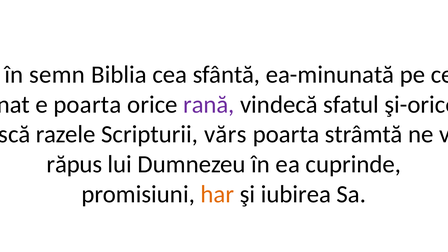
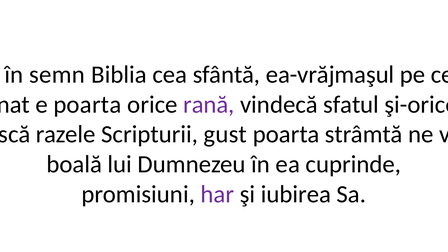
ea-minunată: ea-minunată -> ea-vrăjmaşul
vărs: vărs -> gust
răpus: răpus -> boală
har colour: orange -> purple
